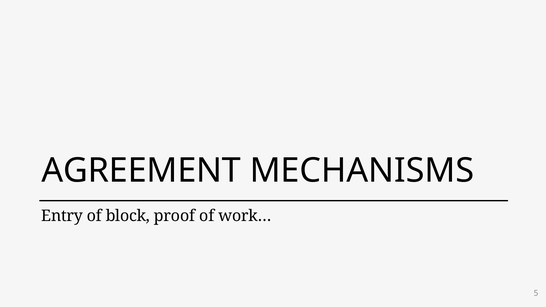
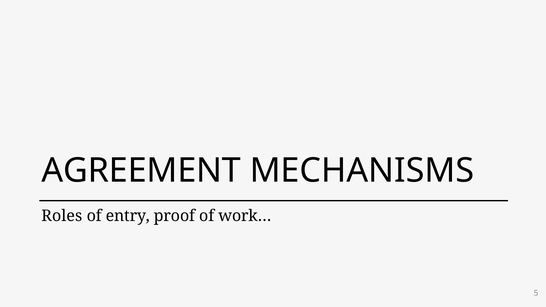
Entry: Entry -> Roles
block: block -> entry
